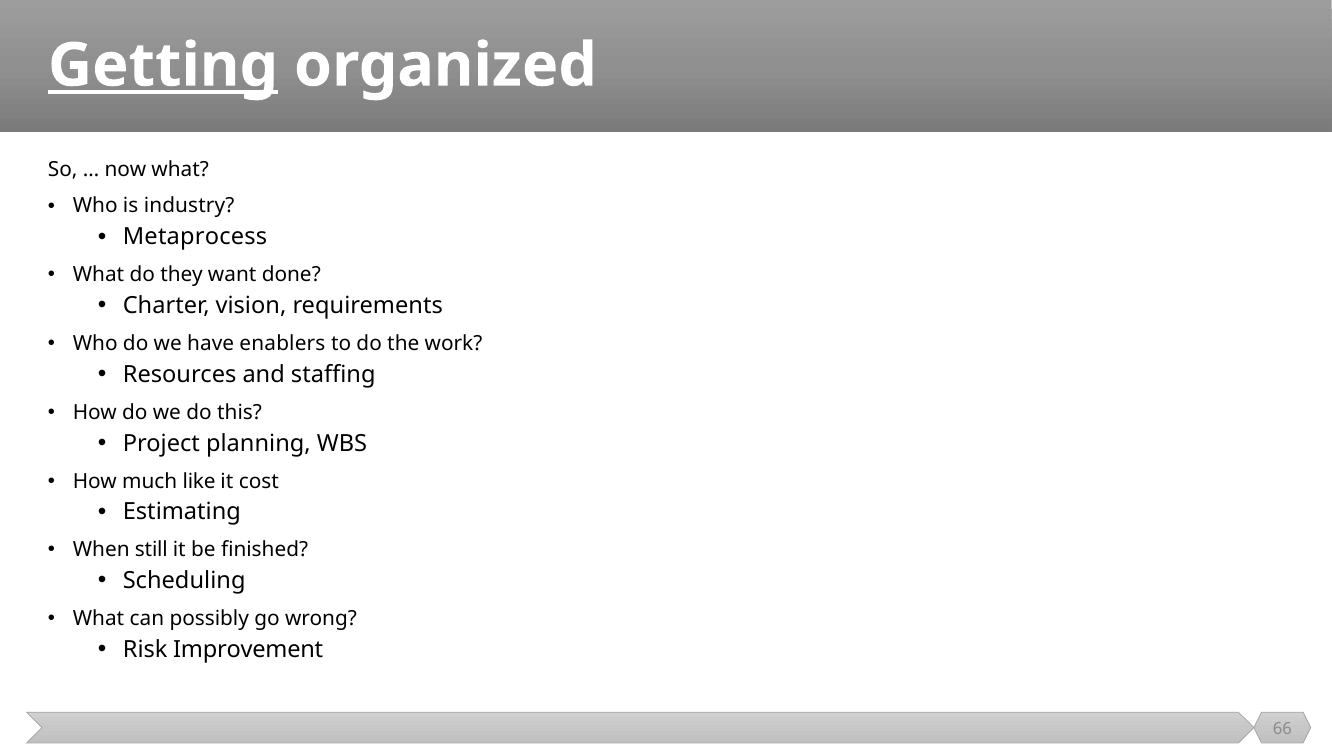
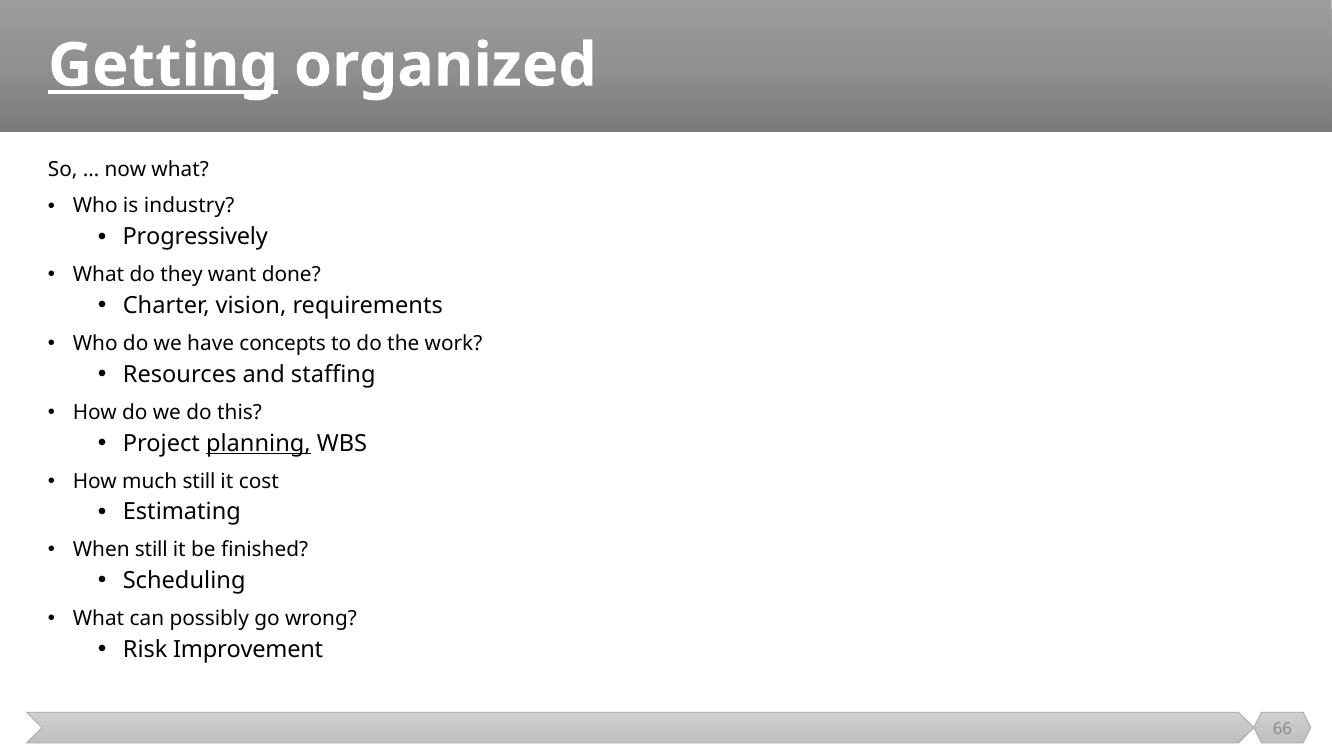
Metaprocess: Metaprocess -> Progressively
enablers: enablers -> concepts
planning underline: none -> present
much like: like -> still
